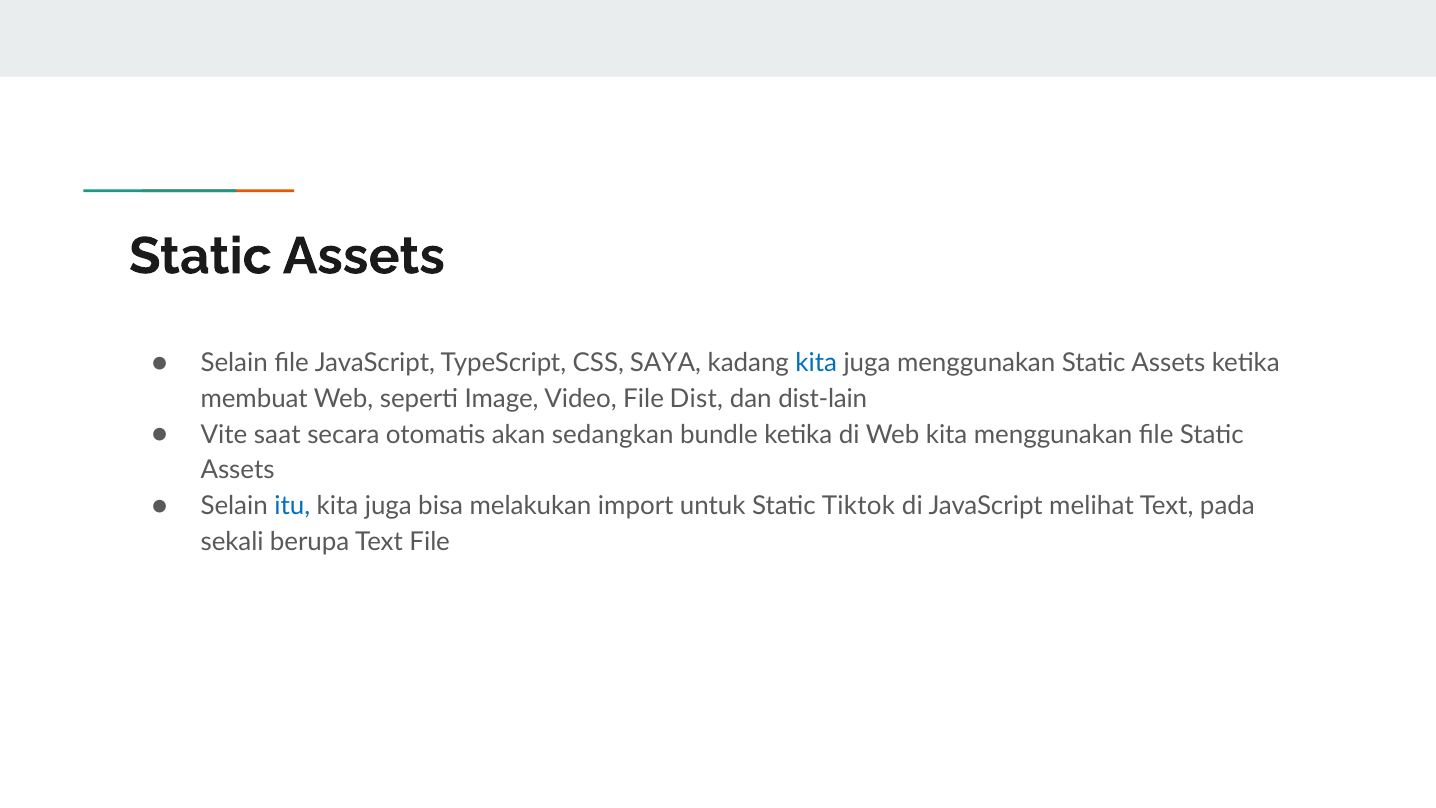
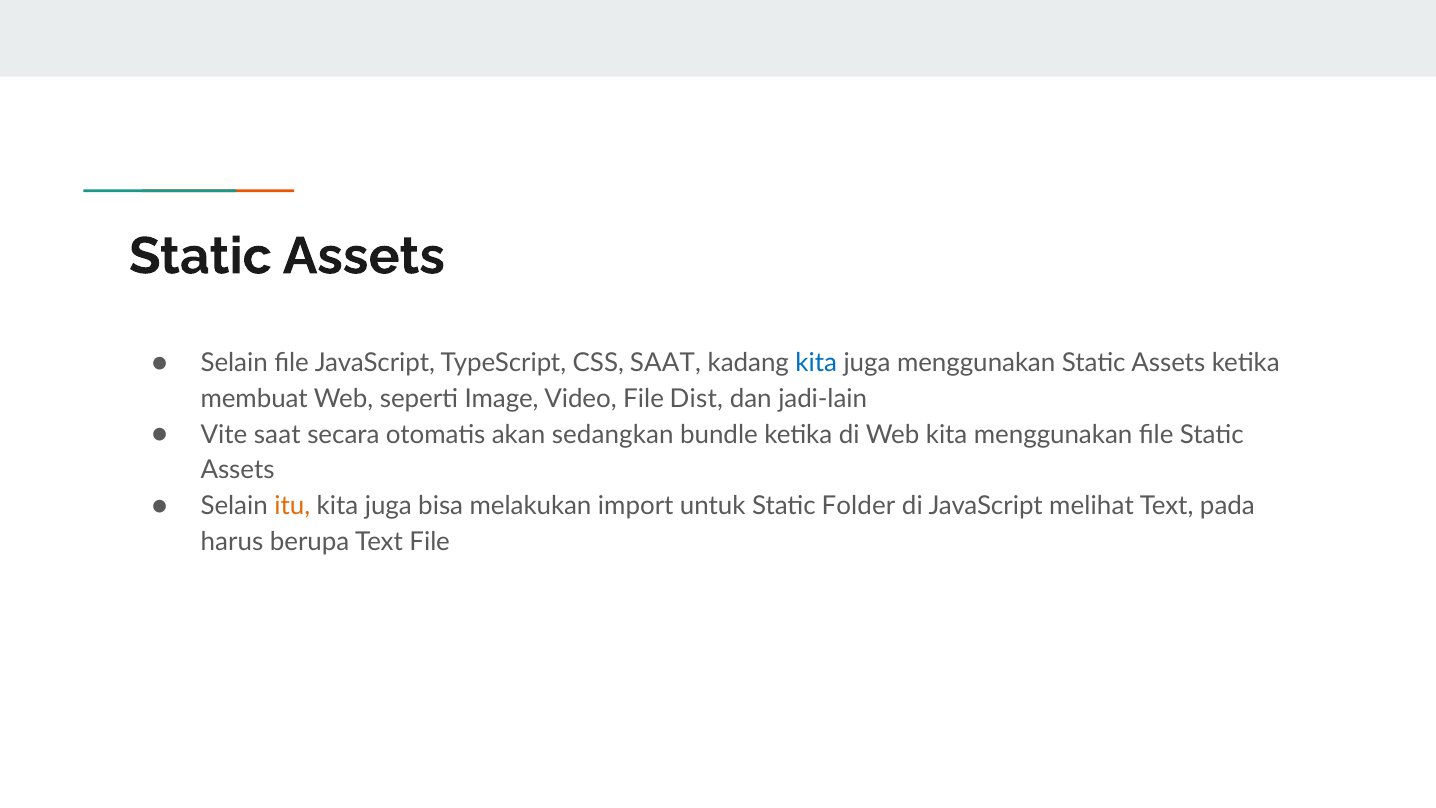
CSS SAYA: SAYA -> SAAT
dist-lain: dist-lain -> jadi-lain
itu colour: blue -> orange
Tiktok: Tiktok -> Folder
sekali: sekali -> harus
